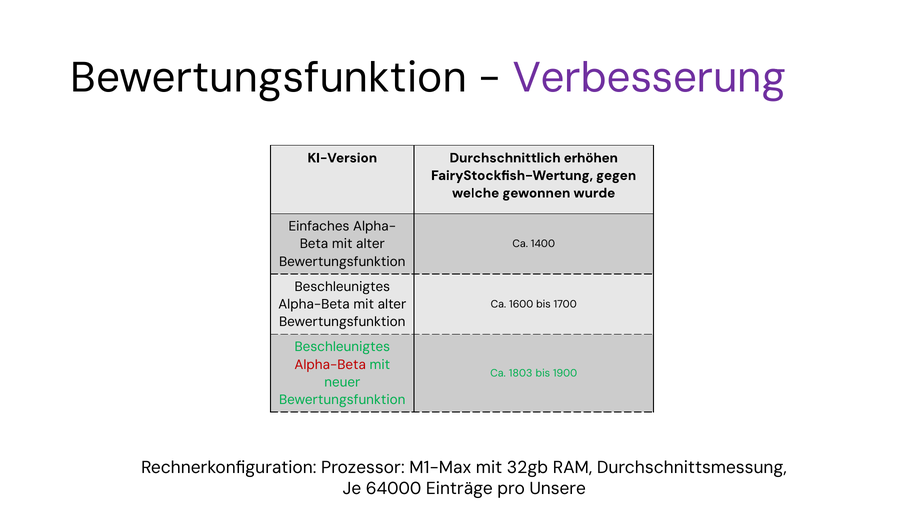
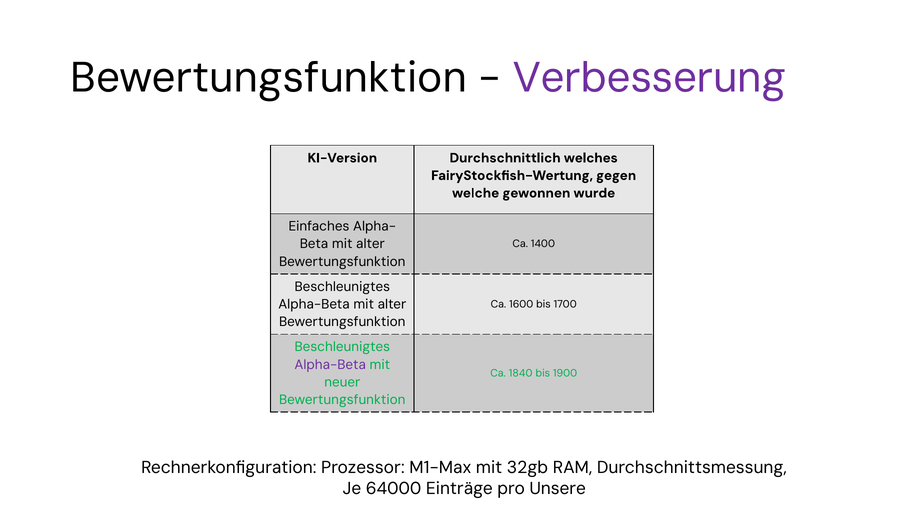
erhöhen: erhöhen -> welches
Alpha-Beta at (330, 364) colour: red -> purple
1803: 1803 -> 1840
